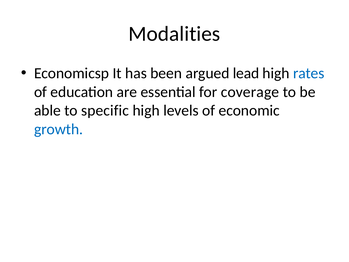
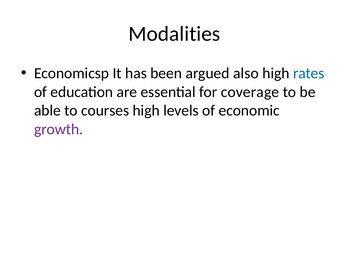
lead: lead -> also
specific: specific -> courses
growth colour: blue -> purple
